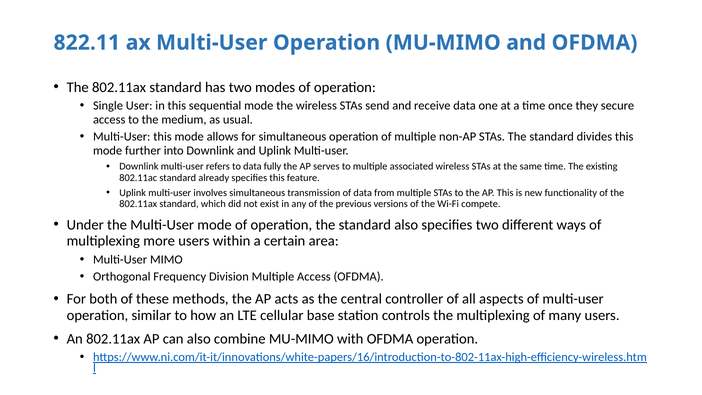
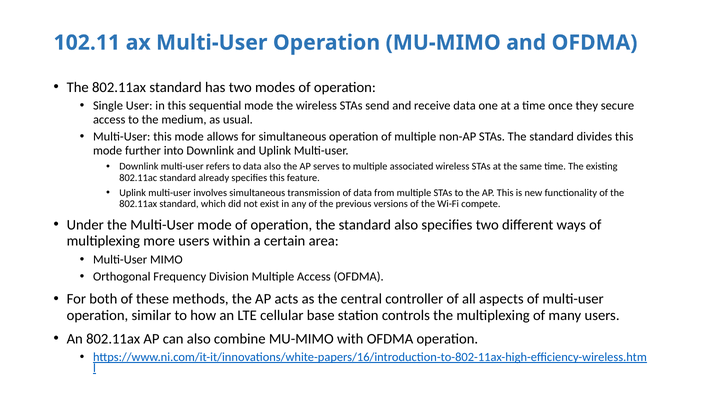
822.11: 822.11 -> 102.11
data fully: fully -> also
